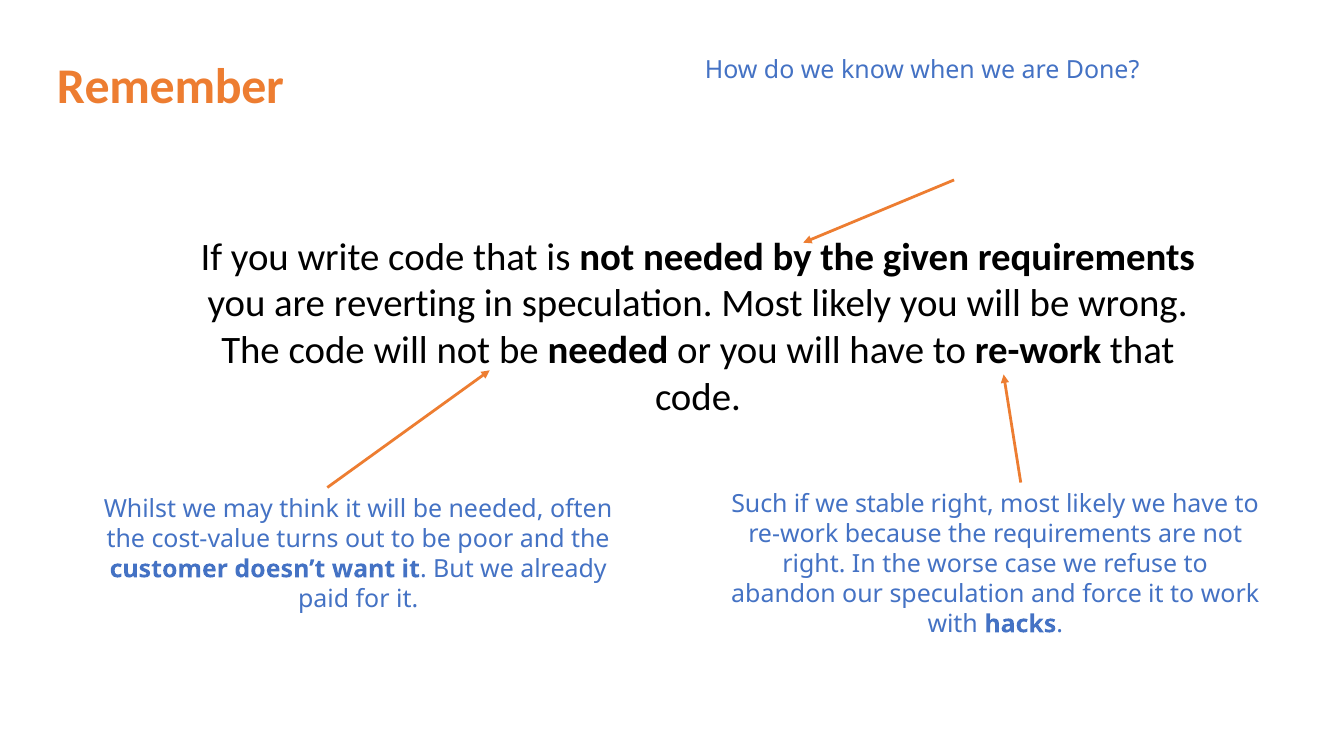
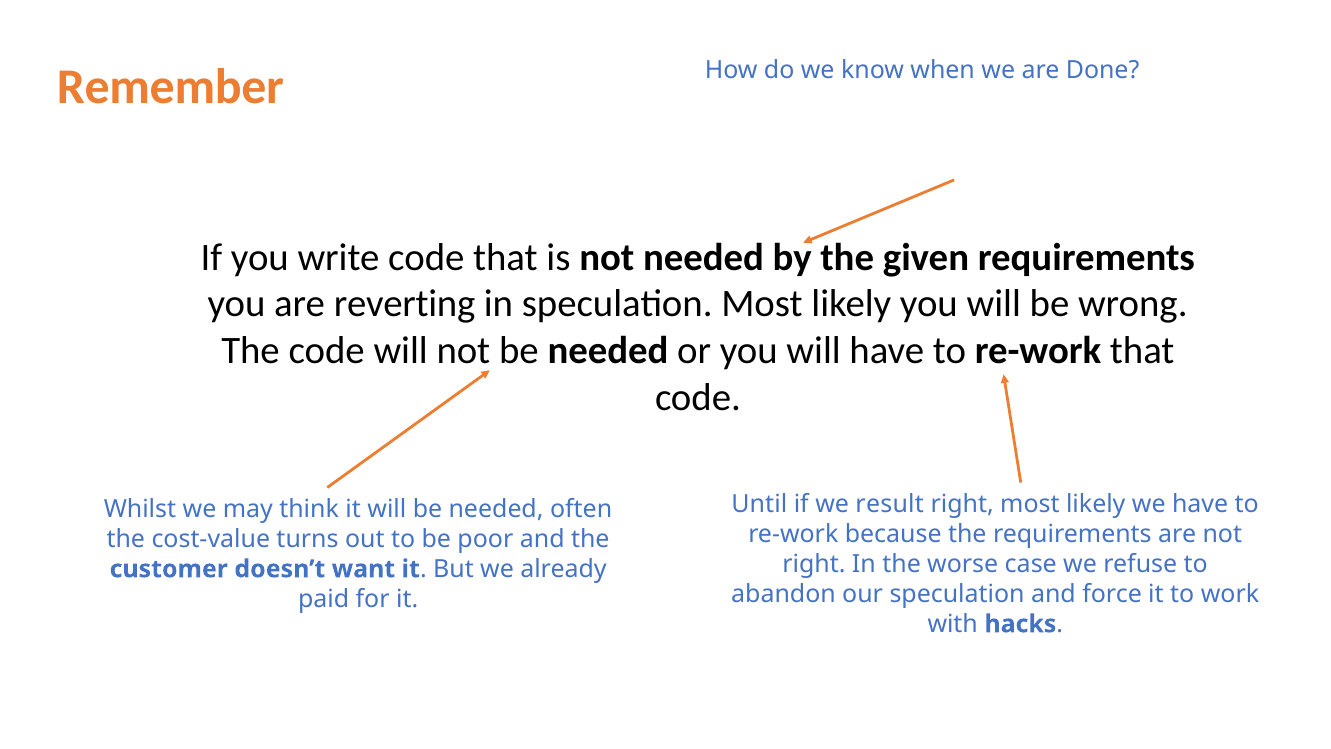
Such: Such -> Until
stable: stable -> result
